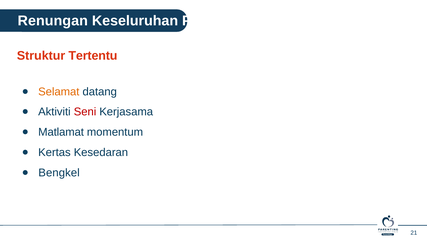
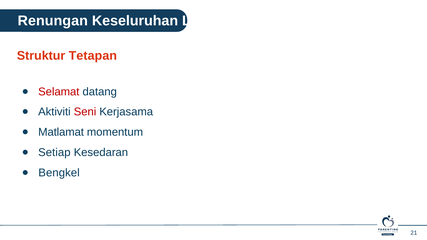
Pilih: Pilih -> Lain
Tertentu: Tertentu -> Tetapan
Selamat colour: orange -> red
Kertas: Kertas -> Setiap
